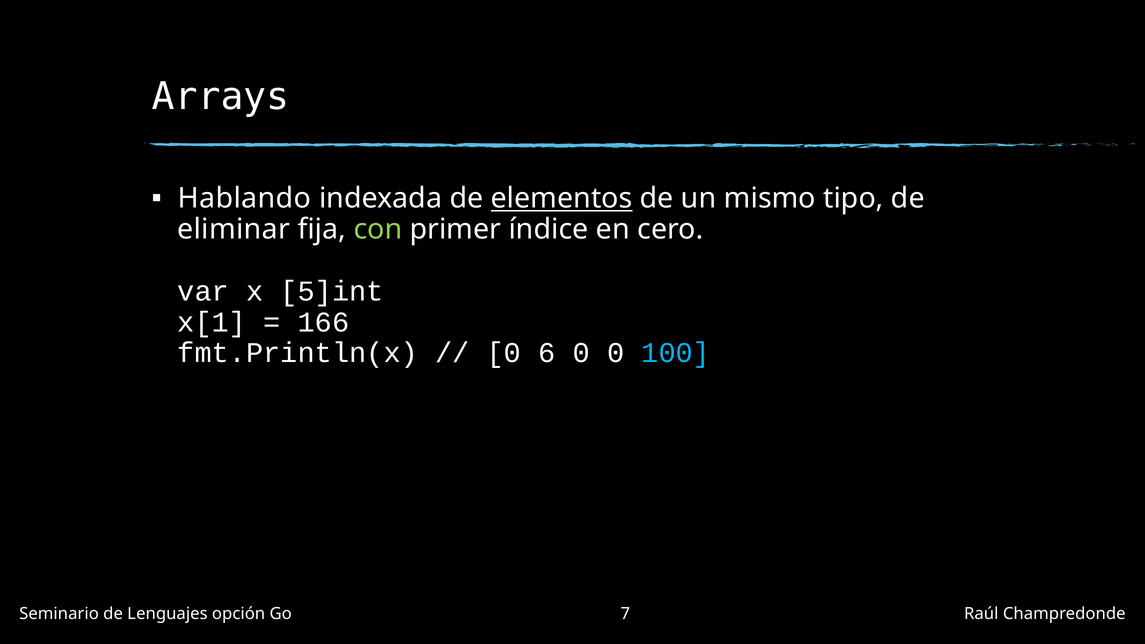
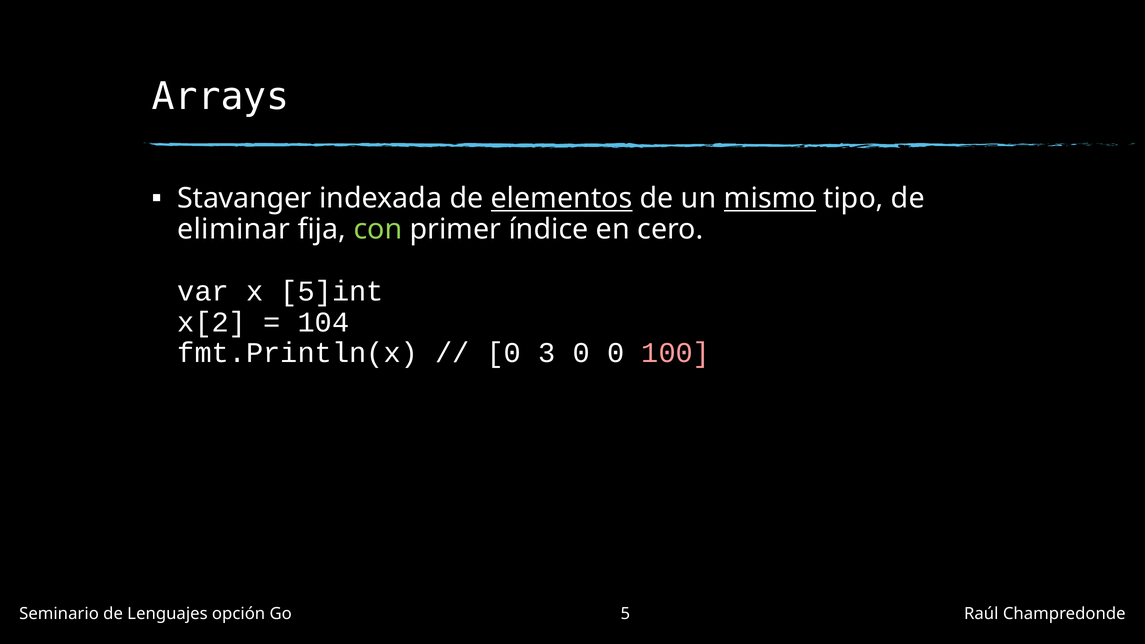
Hablando: Hablando -> Stavanger
mismo underline: none -> present
x[1: x[1 -> x[2
166: 166 -> 104
6: 6 -> 3
100 colour: light blue -> pink
7: 7 -> 5
